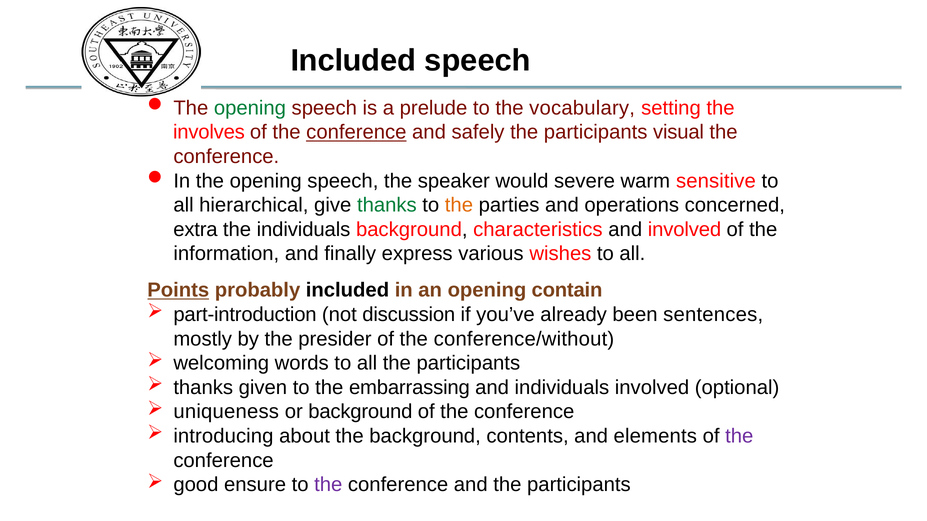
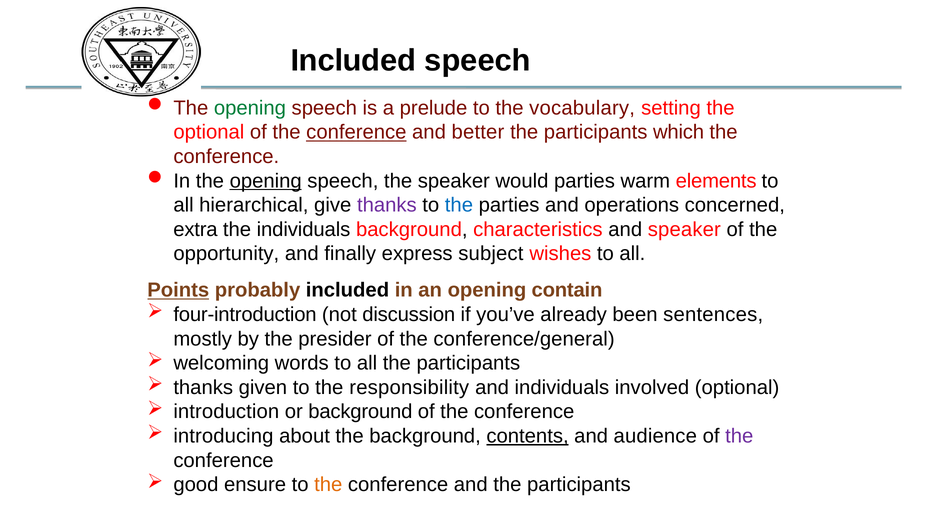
involves at (209, 132): involves -> optional
safely: safely -> better
visual: visual -> which
opening at (266, 181) underline: none -> present
would severe: severe -> parties
sensitive: sensitive -> elements
thanks at (387, 205) colour: green -> purple
the at (459, 205) colour: orange -> blue
and involved: involved -> speaker
information: information -> opportunity
various: various -> subject
part-introduction: part-introduction -> four-introduction
conference/without: conference/without -> conference/general
embarrassing: embarrassing -> responsibility
uniqueness: uniqueness -> introduction
contents underline: none -> present
elements: elements -> audience
the at (328, 485) colour: purple -> orange
